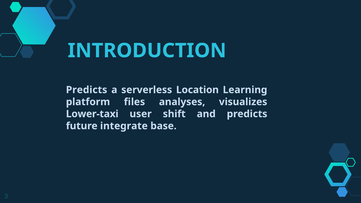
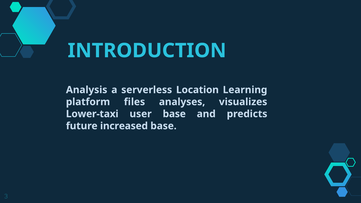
Predicts at (87, 90): Predicts -> Analysis
user shift: shift -> base
integrate: integrate -> increased
